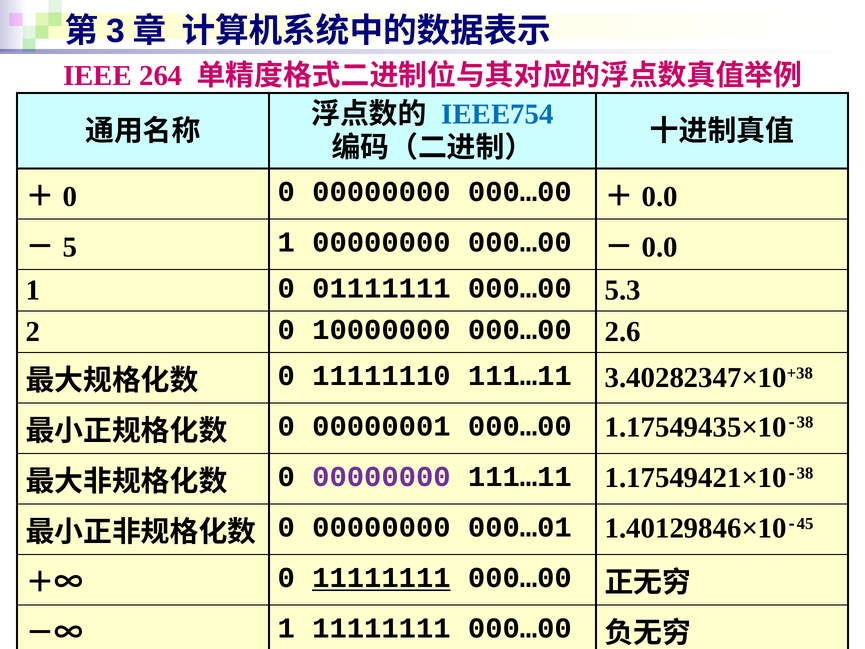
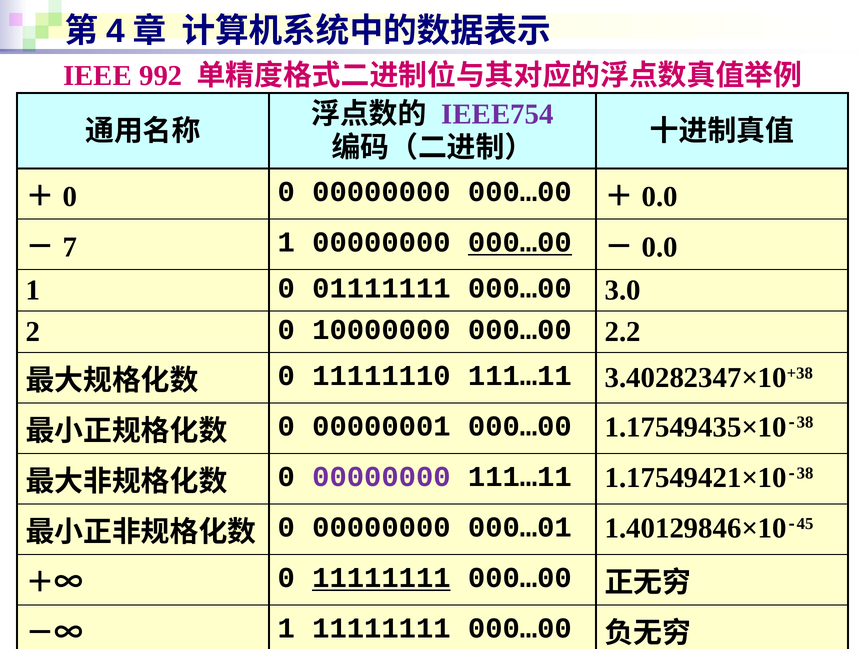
3: 3 -> 4
264: 264 -> 992
IEEE754 colour: blue -> purple
5: 5 -> 7
000…00 at (520, 242) underline: none -> present
5.3: 5.3 -> 3.0
2.6: 2.6 -> 2.2
